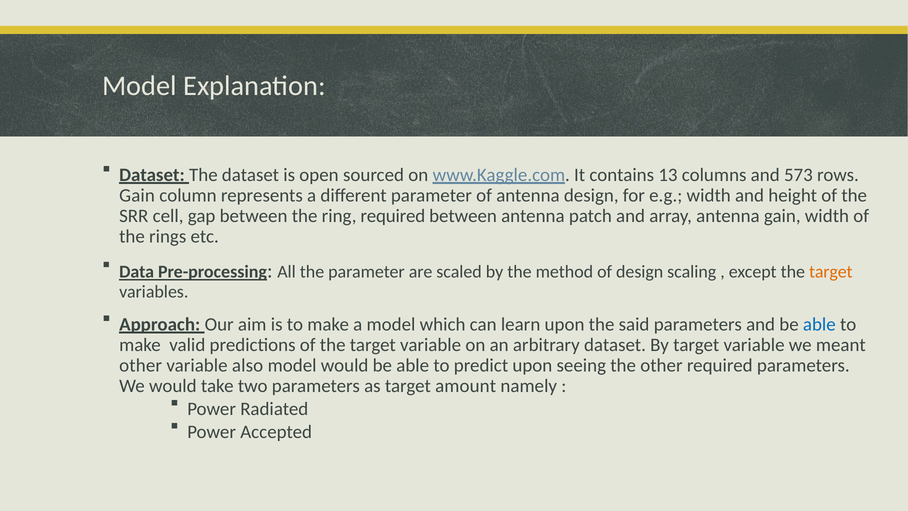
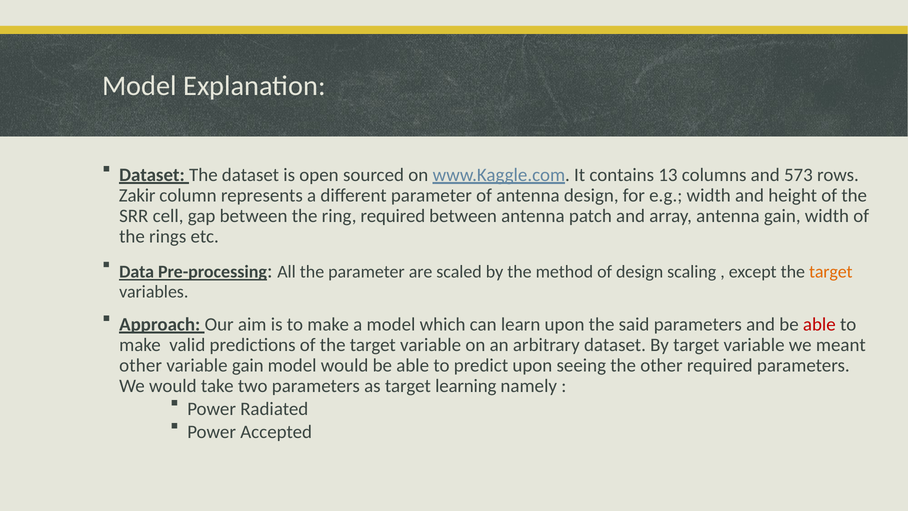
Gain at (137, 196): Gain -> Zakir
able at (819, 324) colour: blue -> red
variable also: also -> gain
amount: amount -> learning
